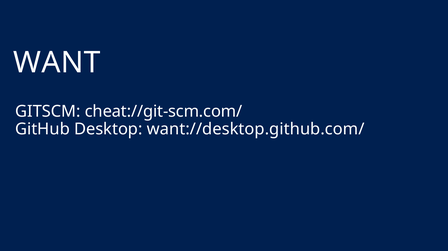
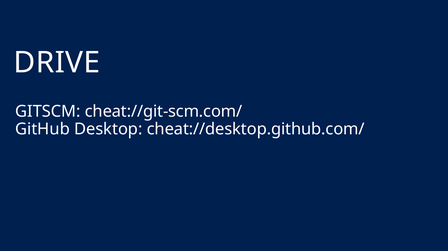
WANT: WANT -> DRIVE
want://desktop.github.com/: want://desktop.github.com/ -> cheat://desktop.github.com/
